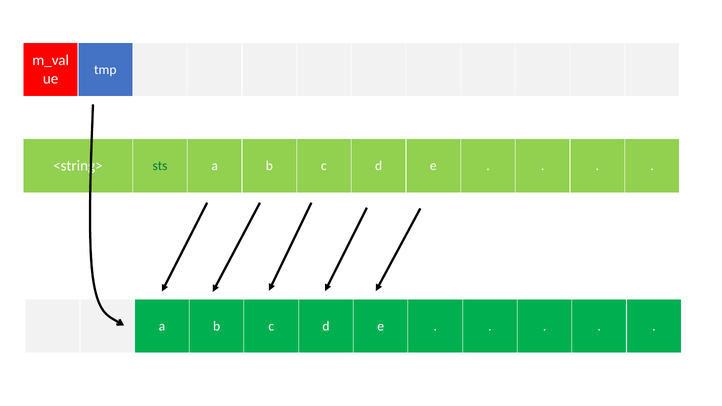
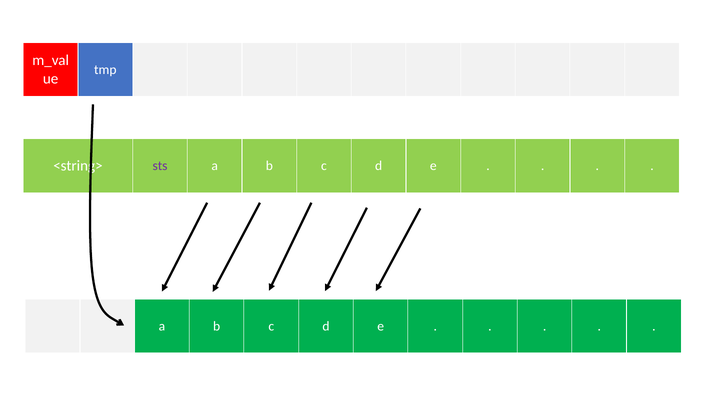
sts colour: green -> purple
